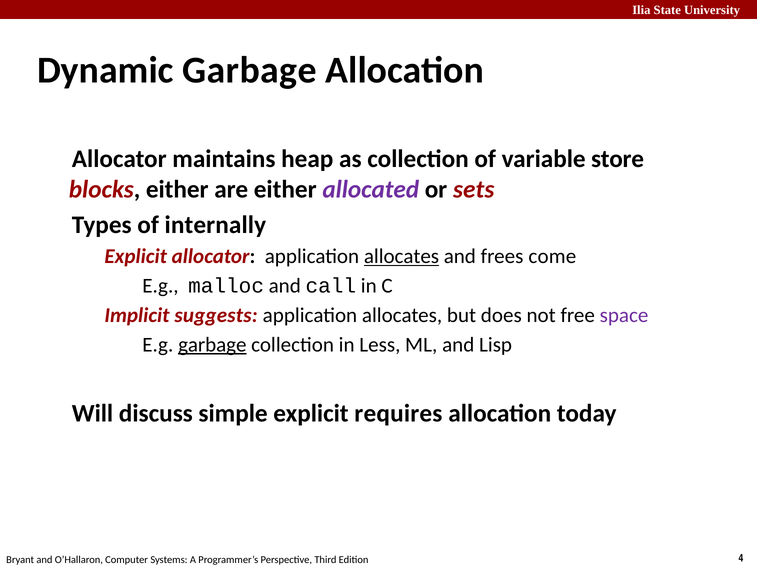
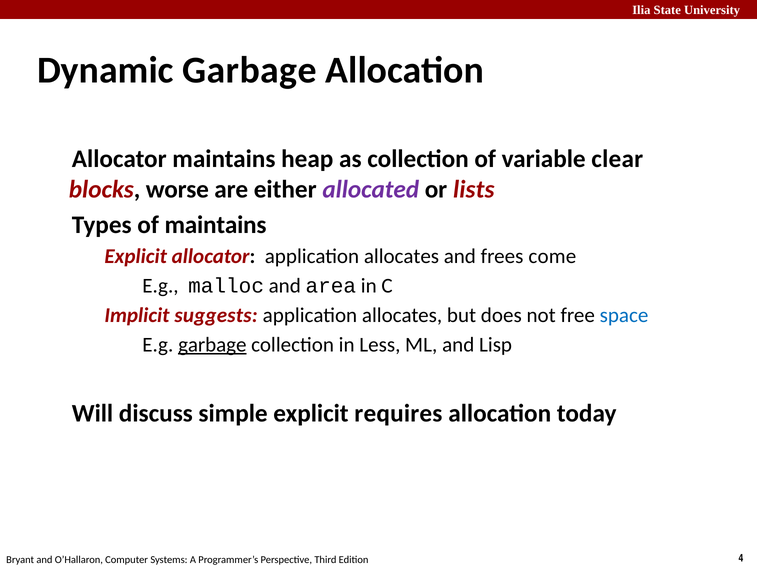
store: store -> clear
blocks either: either -> worse
sets: sets -> lists
of internally: internally -> maintains
allocates at (402, 256) underline: present -> none
call: call -> area
space colour: purple -> blue
